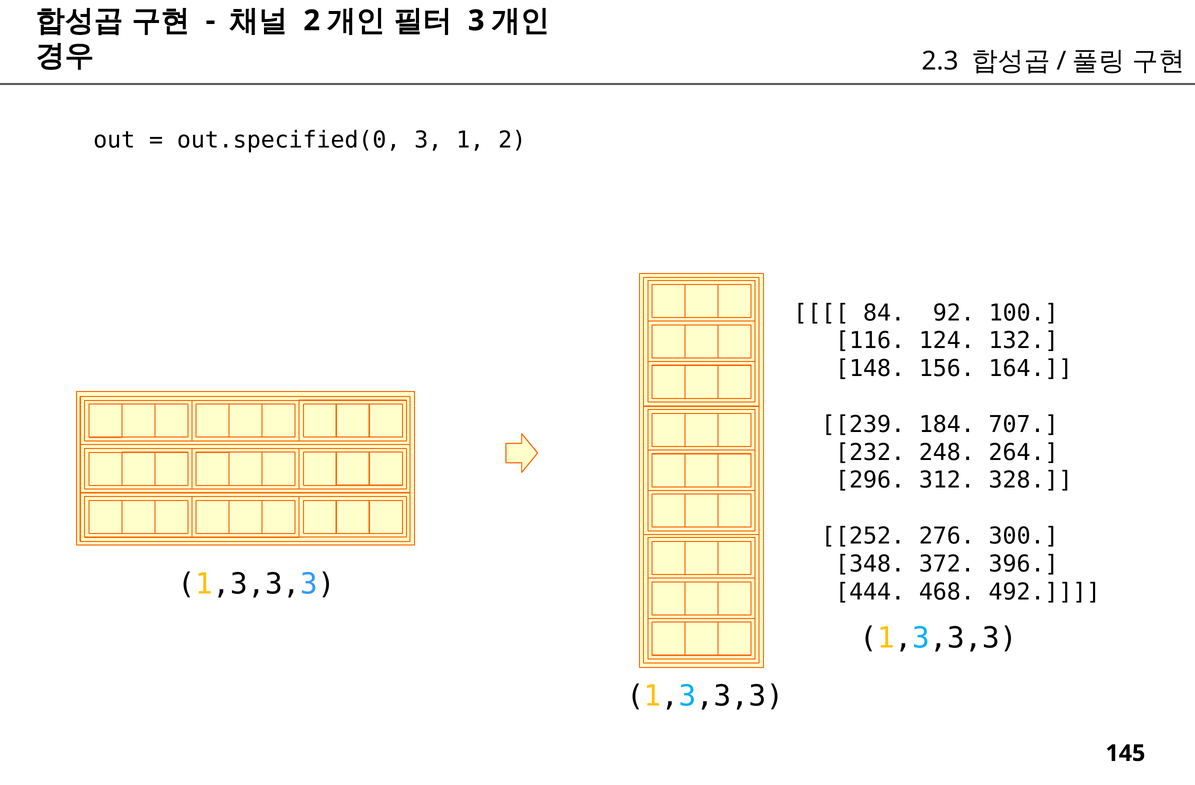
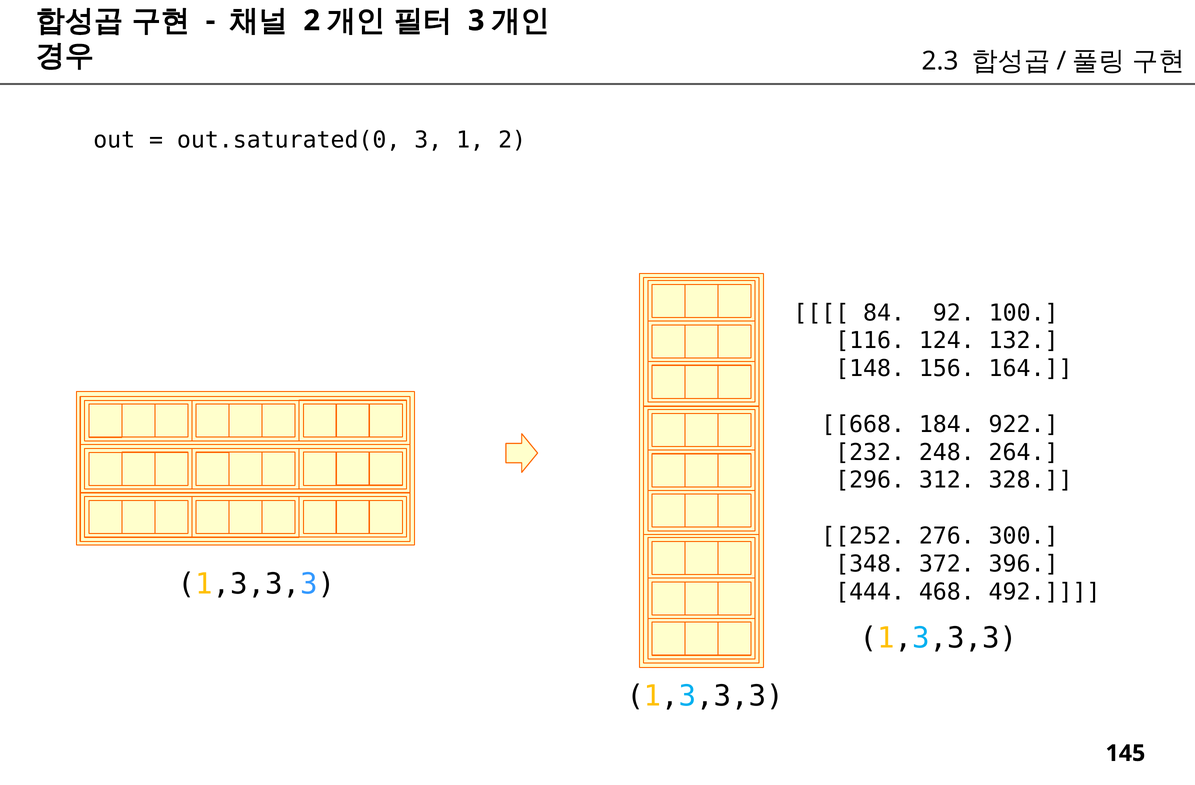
out.specified(0: out.specified(0 -> out.saturated(0
239: 239 -> 668
707: 707 -> 922
